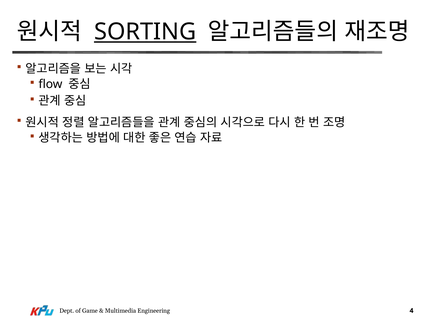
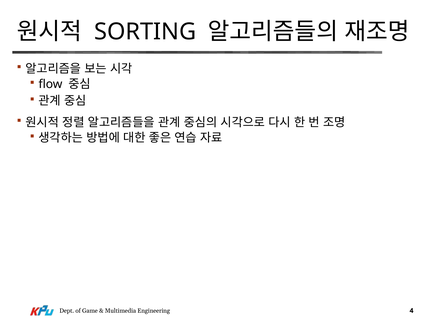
SORTING underline: present -> none
